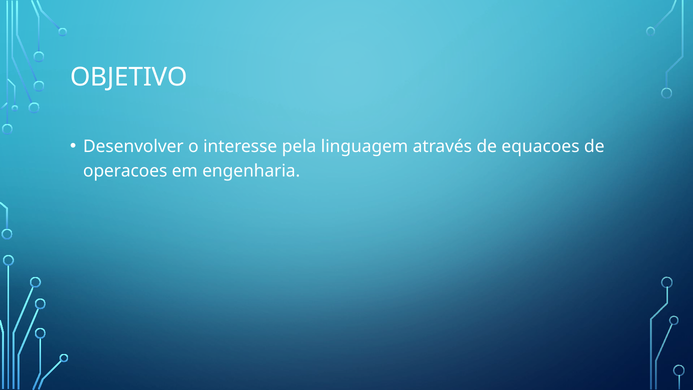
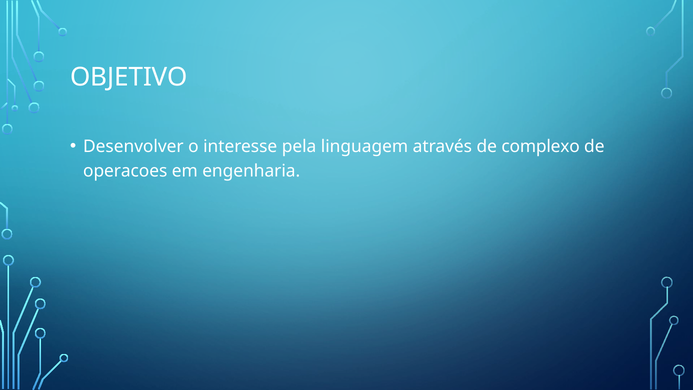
equacoes: equacoes -> complexo
